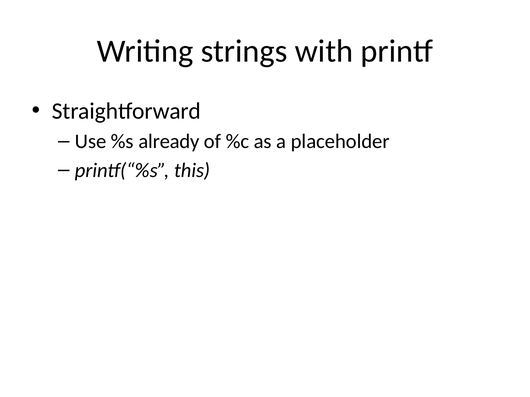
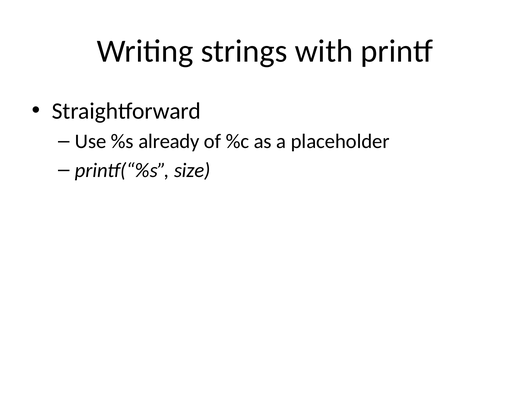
this: this -> size
